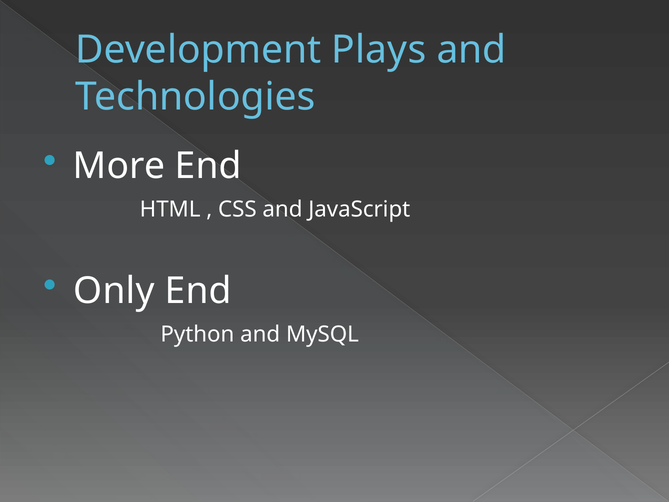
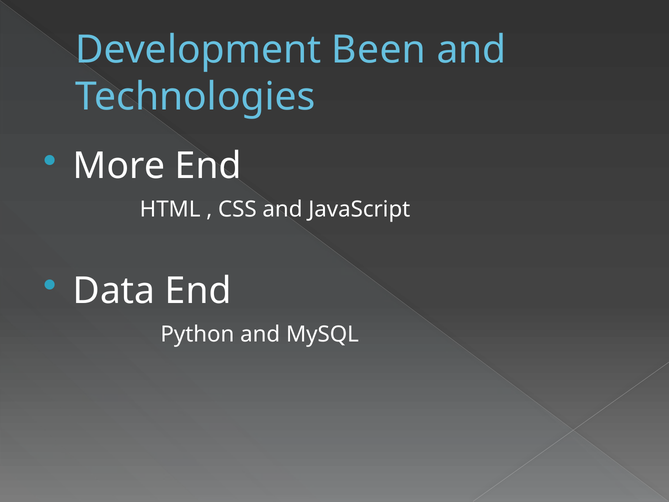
Plays: Plays -> Been
Only: Only -> Data
